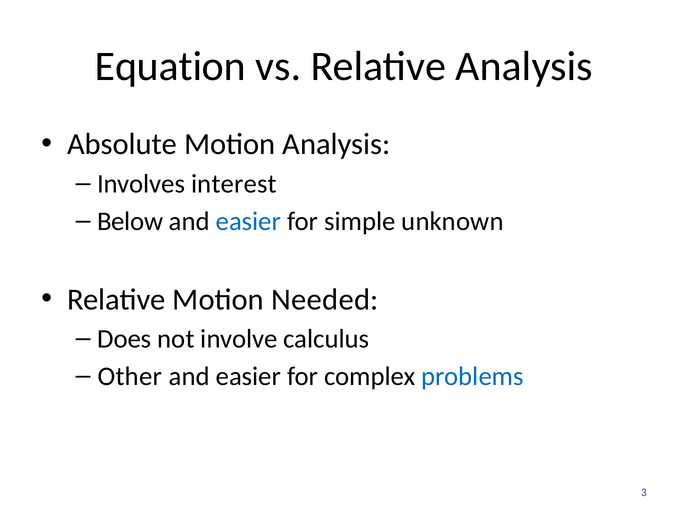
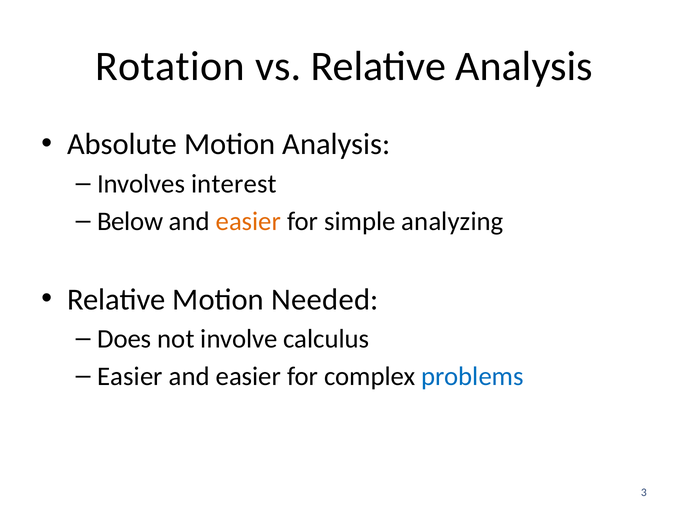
Equation: Equation -> Rotation
easier at (248, 221) colour: blue -> orange
unknown: unknown -> analyzing
Other at (130, 376): Other -> Easier
